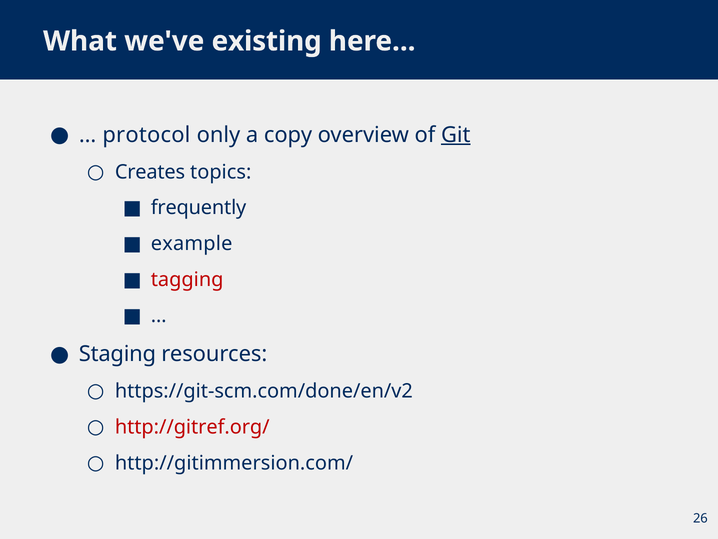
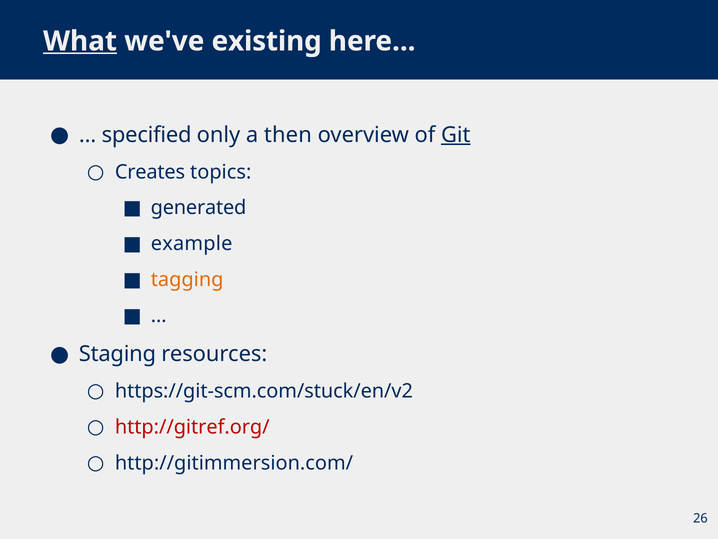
What underline: none -> present
protocol: protocol -> specified
copy: copy -> then
frequently: frequently -> generated
tagging colour: red -> orange
https://git-scm.com/done/en/v2: https://git-scm.com/done/en/v2 -> https://git-scm.com/stuck/en/v2
